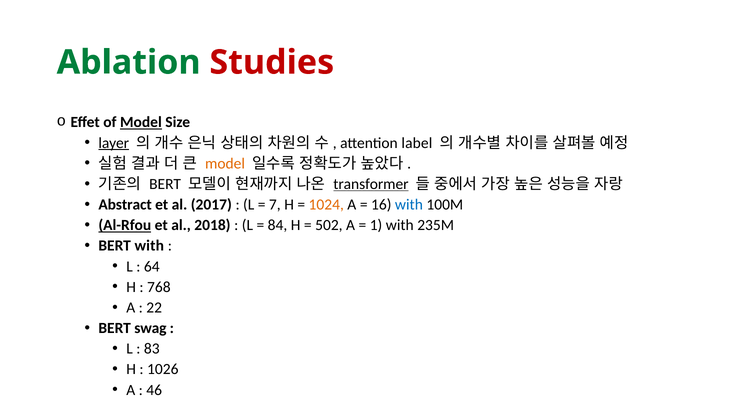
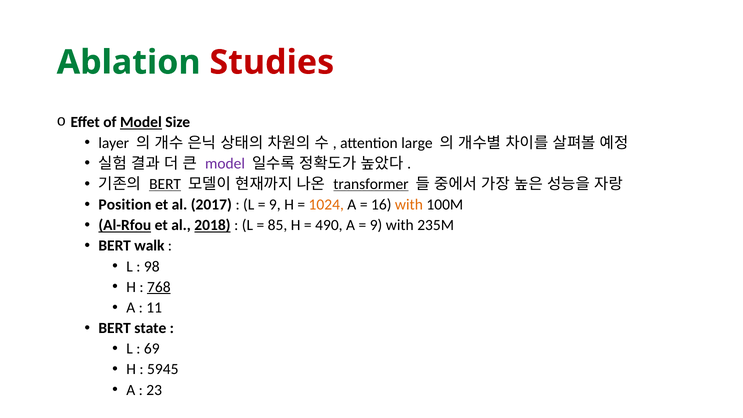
layer underline: present -> none
label: label -> large
model at (225, 163) colour: orange -> purple
BERT at (165, 184) underline: none -> present
Abstract: Abstract -> Position
7 at (275, 205): 7 -> 9
with at (409, 205) colour: blue -> orange
2018 underline: none -> present
84: 84 -> 85
502: 502 -> 490
1 at (376, 225): 1 -> 9
BERT with: with -> walk
64: 64 -> 98
768 underline: none -> present
22: 22 -> 11
swag: swag -> state
83: 83 -> 69
1026: 1026 -> 5945
46: 46 -> 23
